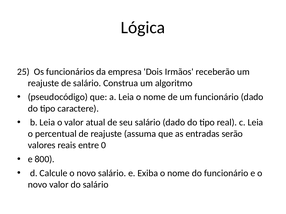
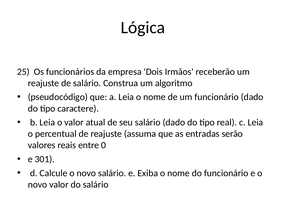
800: 800 -> 301
